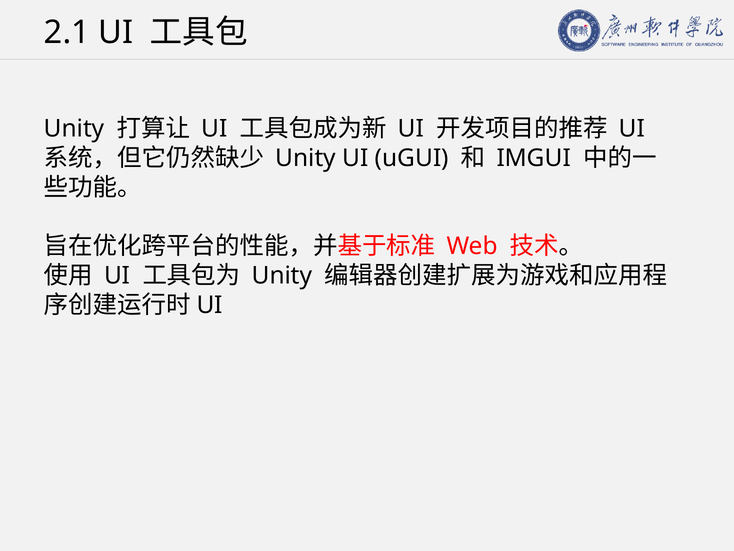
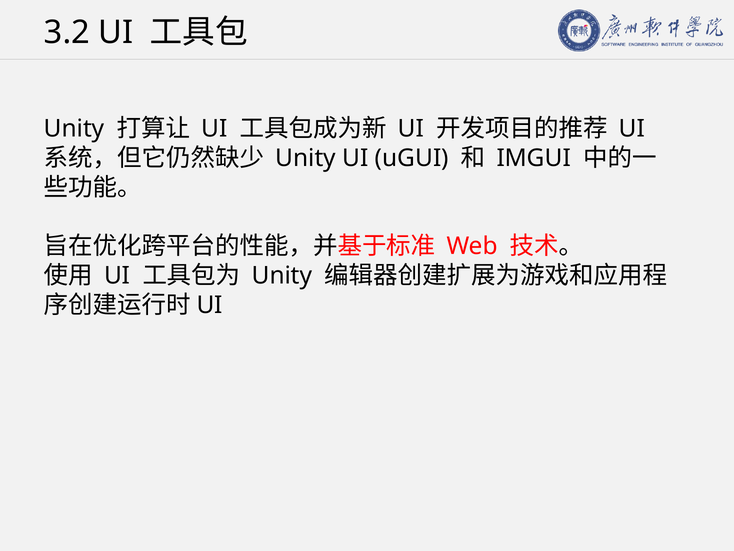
2.1: 2.1 -> 3.2
